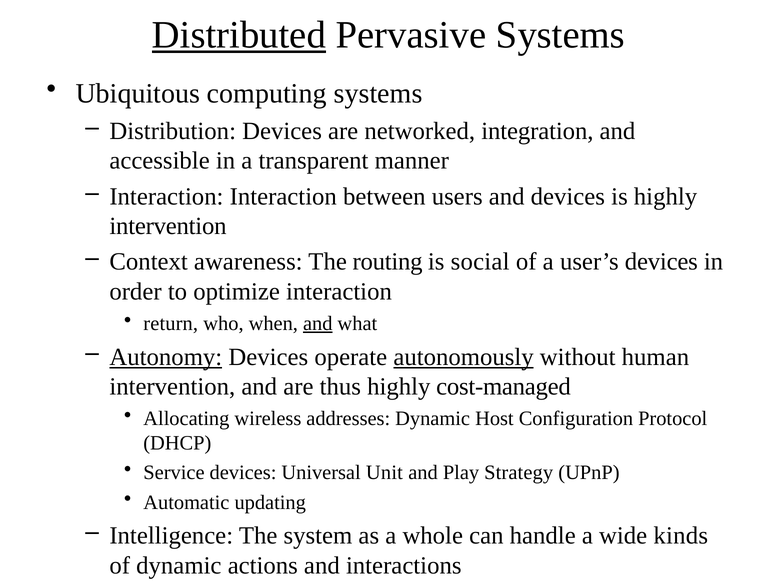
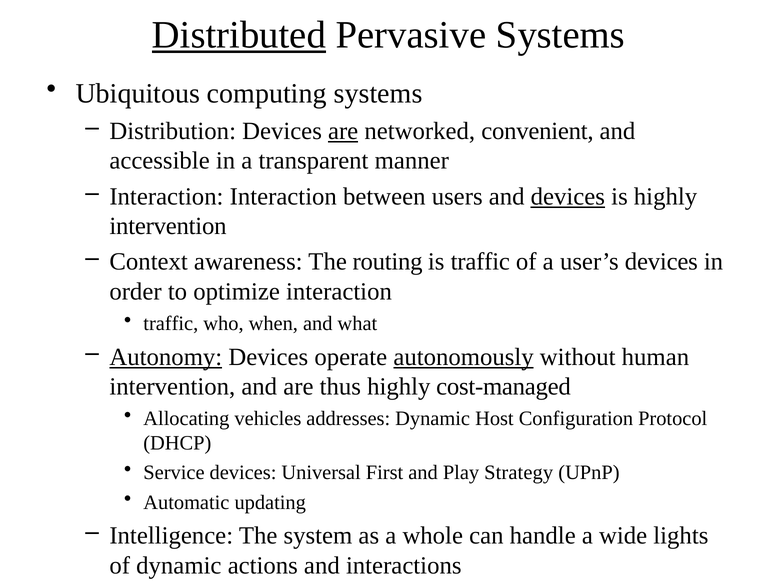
are at (343, 131) underline: none -> present
integration: integration -> convenient
devices at (568, 197) underline: none -> present
is social: social -> traffic
return at (171, 324): return -> traffic
and at (318, 324) underline: present -> none
wireless: wireless -> vehicles
Unit: Unit -> First
kinds: kinds -> lights
